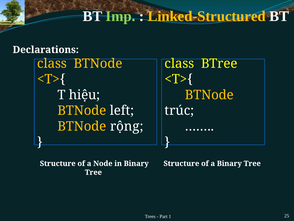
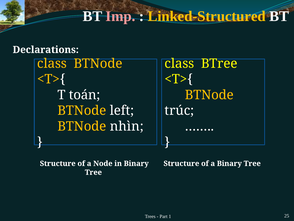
Imp colour: light green -> pink
hiệu: hiệu -> toán
rộng: rộng -> nhìn
